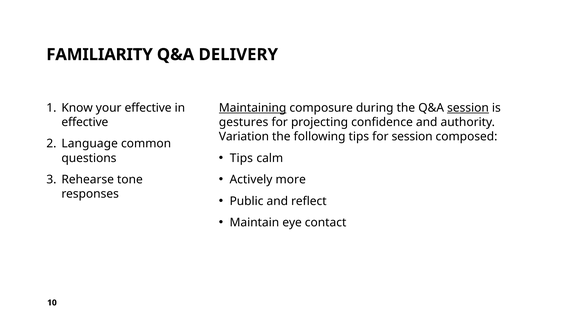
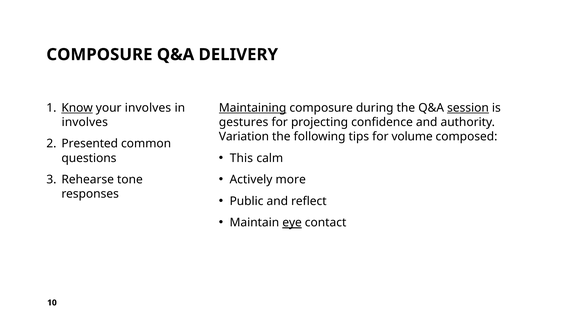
FAMILIARITY at (100, 55): FAMILIARITY -> COMPOSURE
Know underline: none -> present
your effective: effective -> involves
effective at (85, 122): effective -> involves
for session: session -> volume
Language: Language -> Presented
Tips at (241, 158): Tips -> This
eye underline: none -> present
